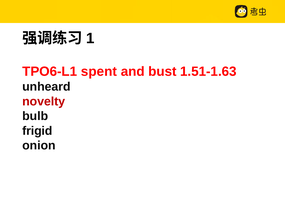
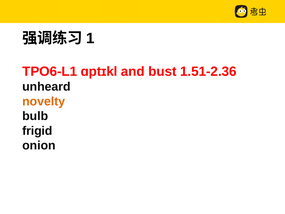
spent: spent -> ɑptɪkl
1.51-1.63: 1.51-1.63 -> 1.51-2.36
novelty colour: red -> orange
